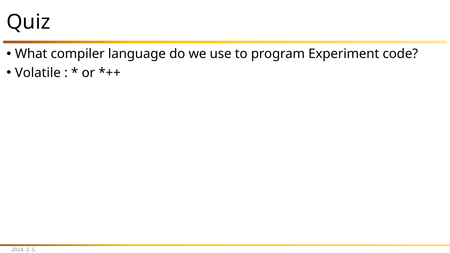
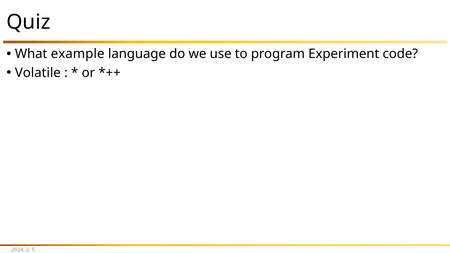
compiler: compiler -> example
